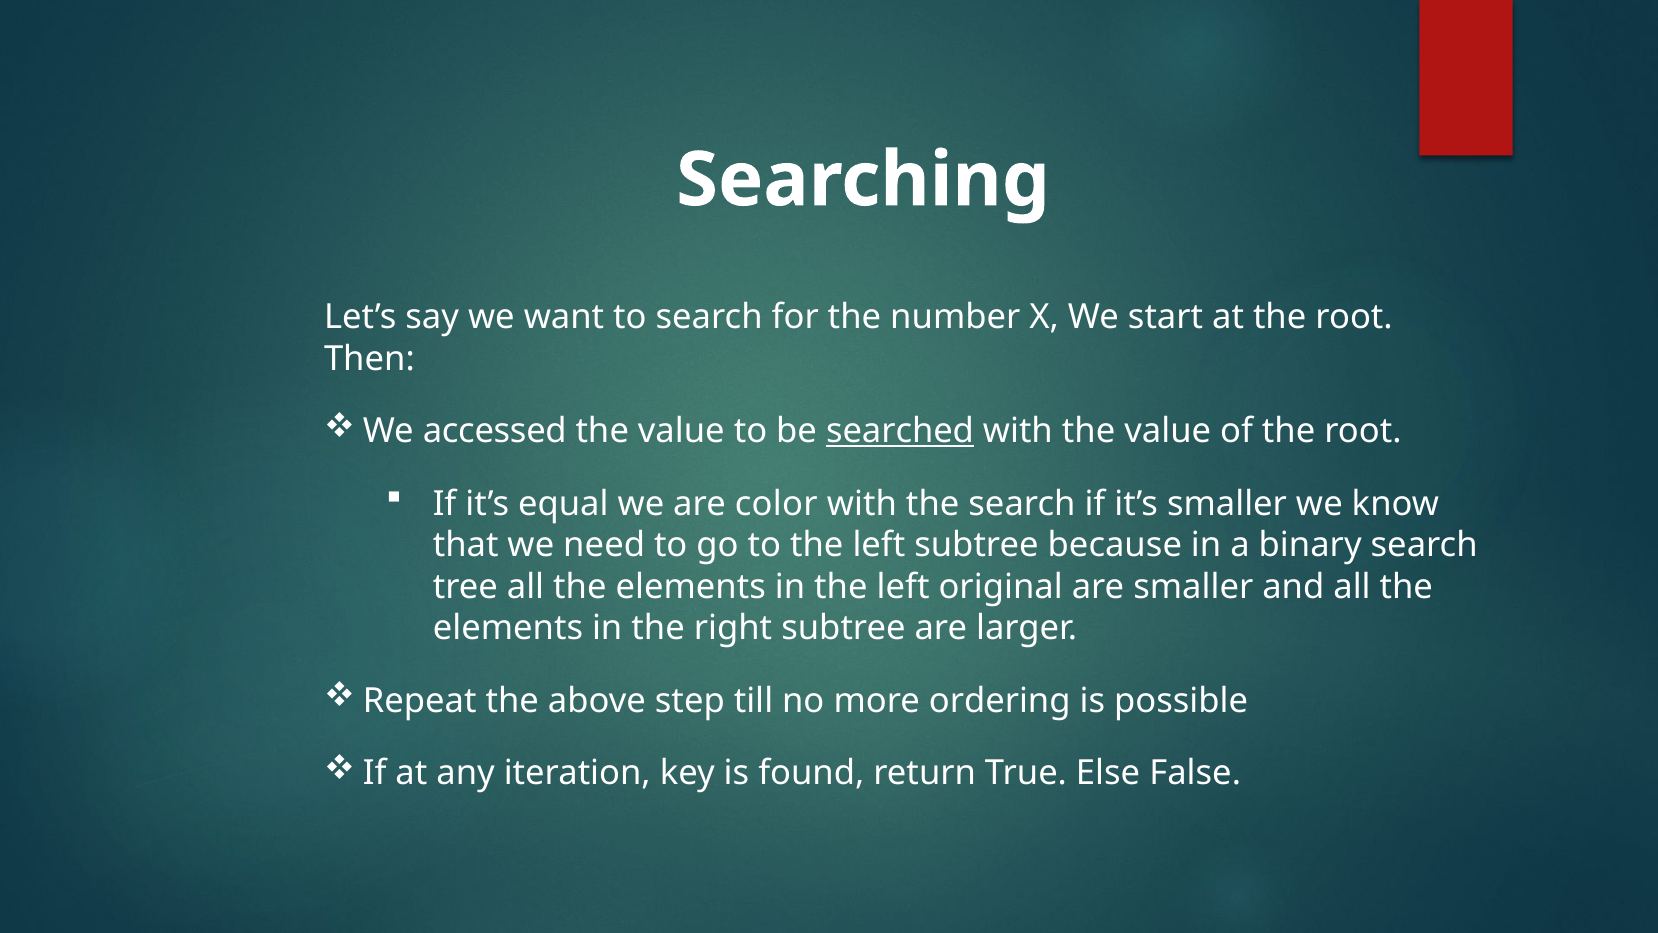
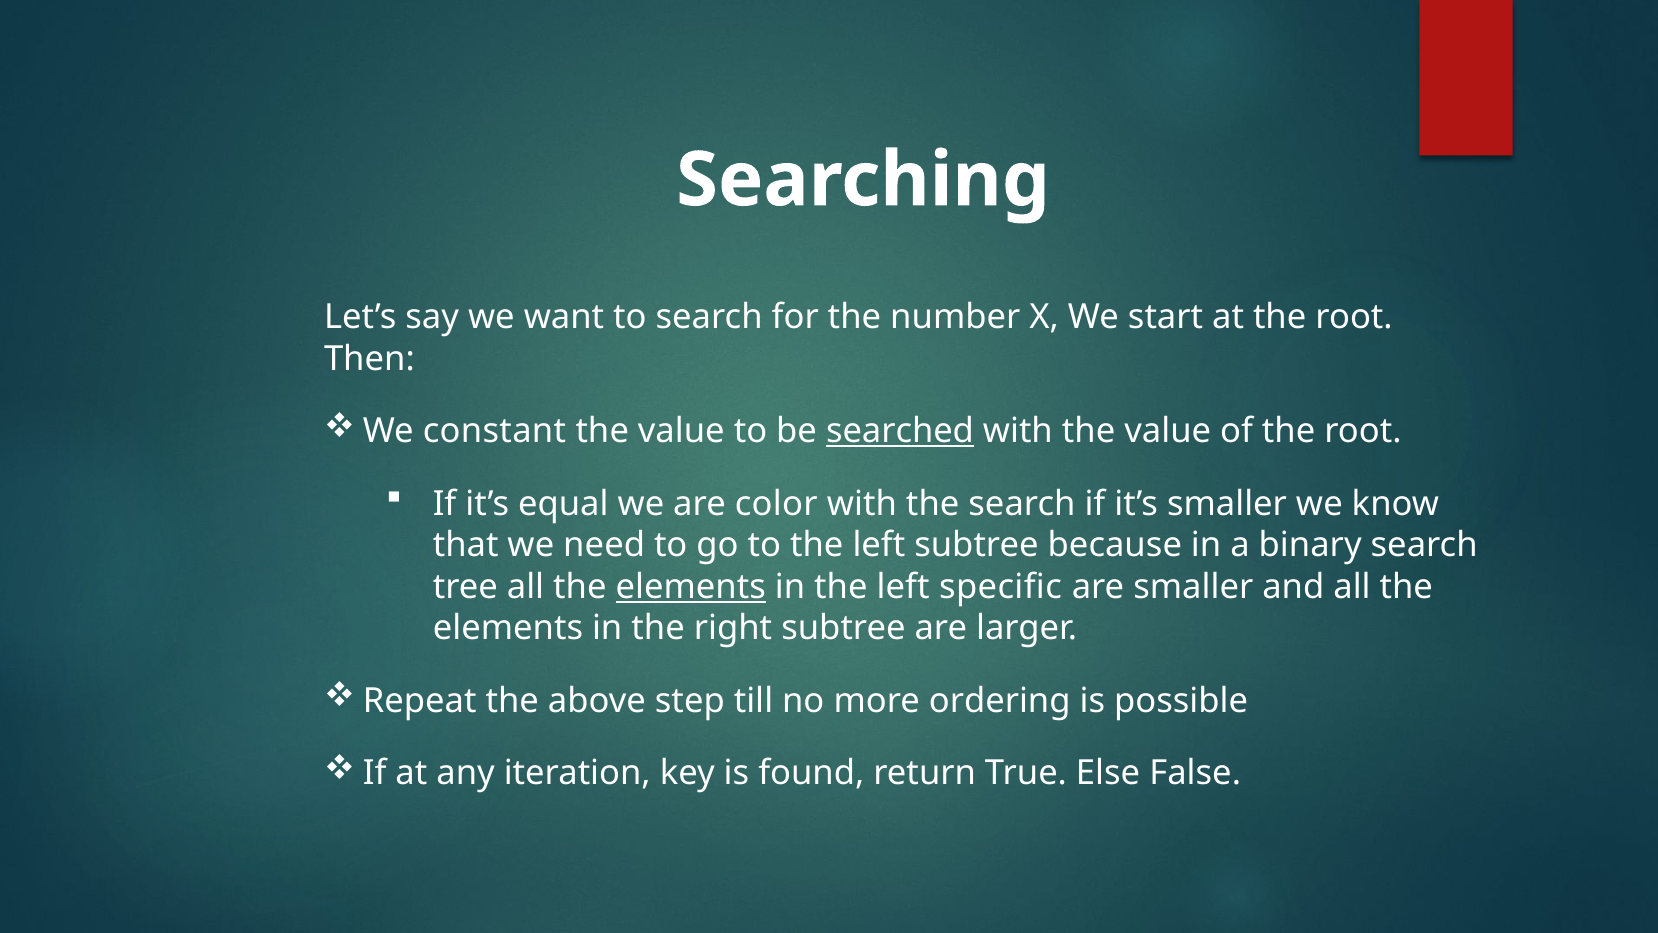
accessed: accessed -> constant
elements at (691, 587) underline: none -> present
original: original -> specific
